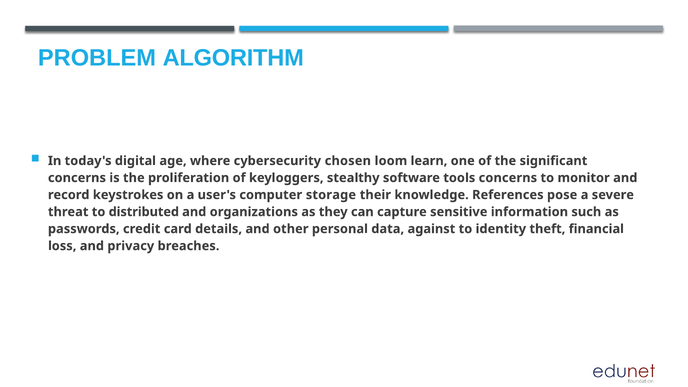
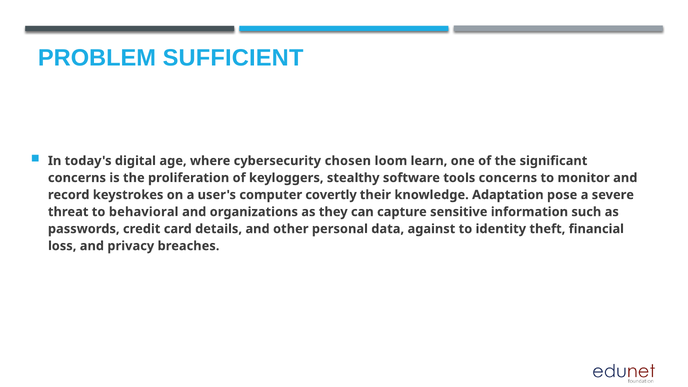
ALGORITHM: ALGORITHM -> SUFFICIENT
storage: storage -> covertly
References: References -> Adaptation
distributed: distributed -> behavioral
